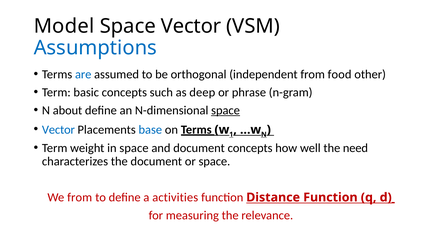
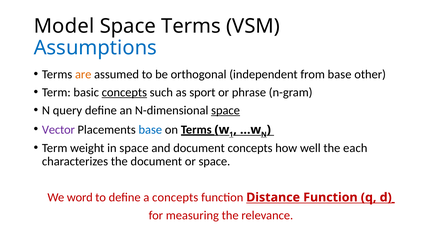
Space Vector: Vector -> Terms
are colour: blue -> orange
from food: food -> base
concepts at (124, 93) underline: none -> present
deep: deep -> sport
about: about -> query
Vector at (58, 130) colour: blue -> purple
need: need -> each
We from: from -> word
a activities: activities -> concepts
